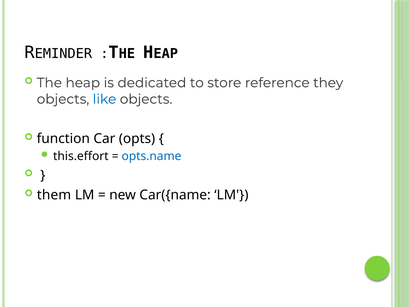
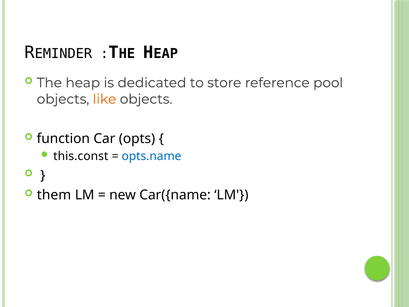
they: they -> pool
like colour: blue -> orange
this.effort: this.effort -> this.const
